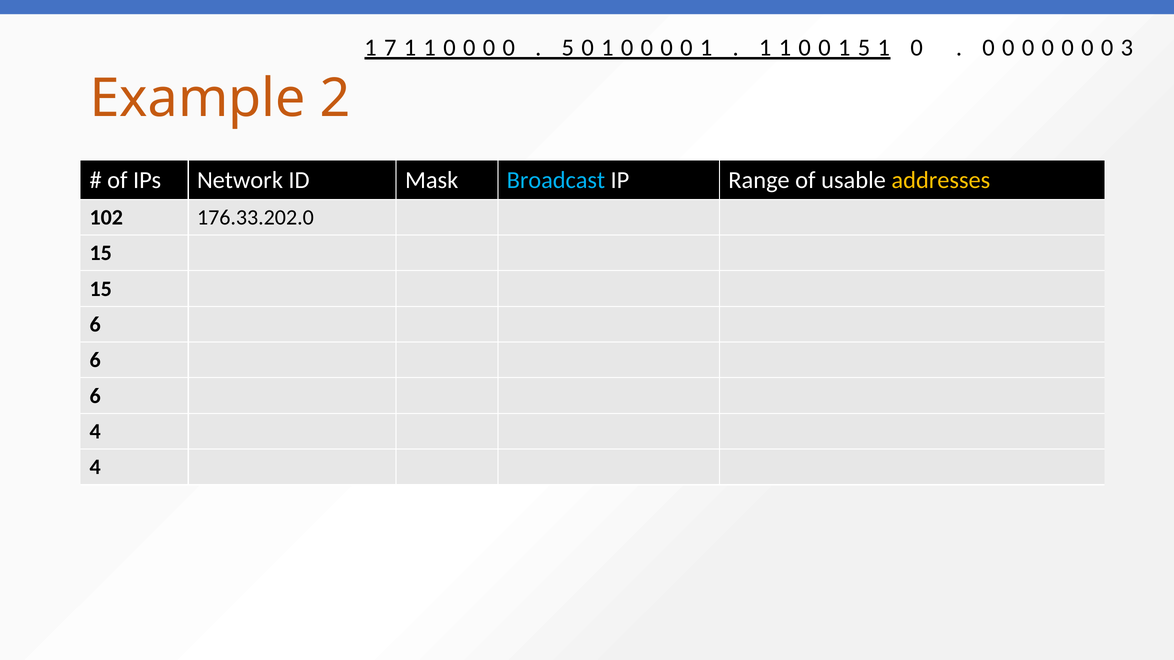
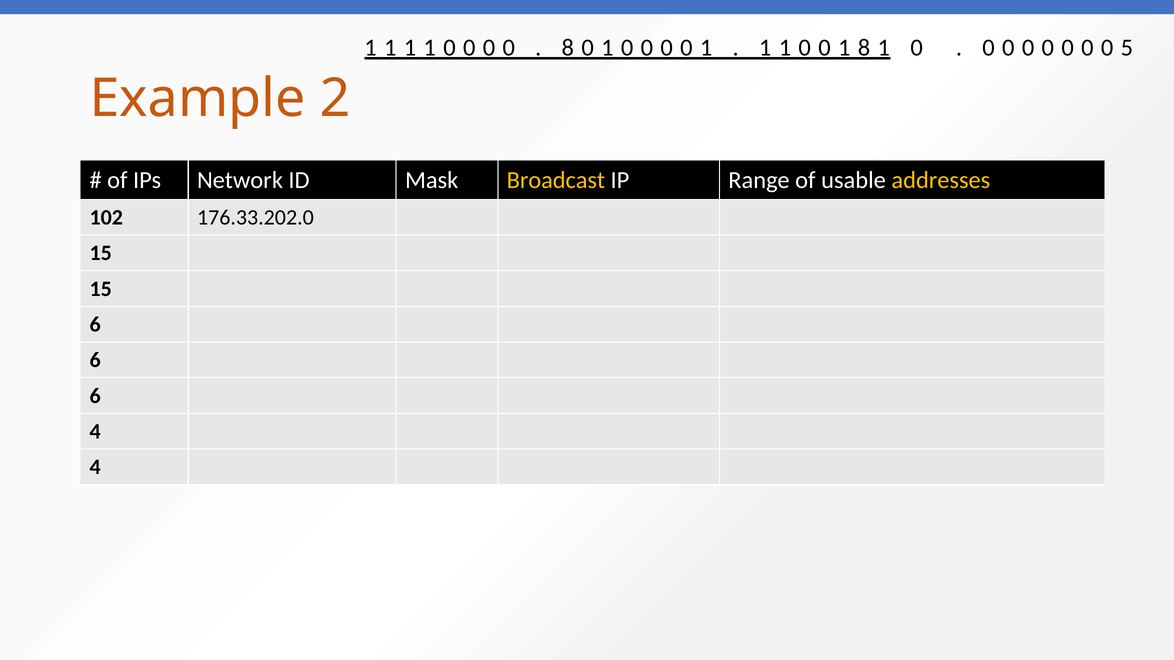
7 at (390, 48): 7 -> 1
5 at (568, 48): 5 -> 8
5 at (864, 48): 5 -> 8
3: 3 -> 5
Broadcast colour: light blue -> yellow
